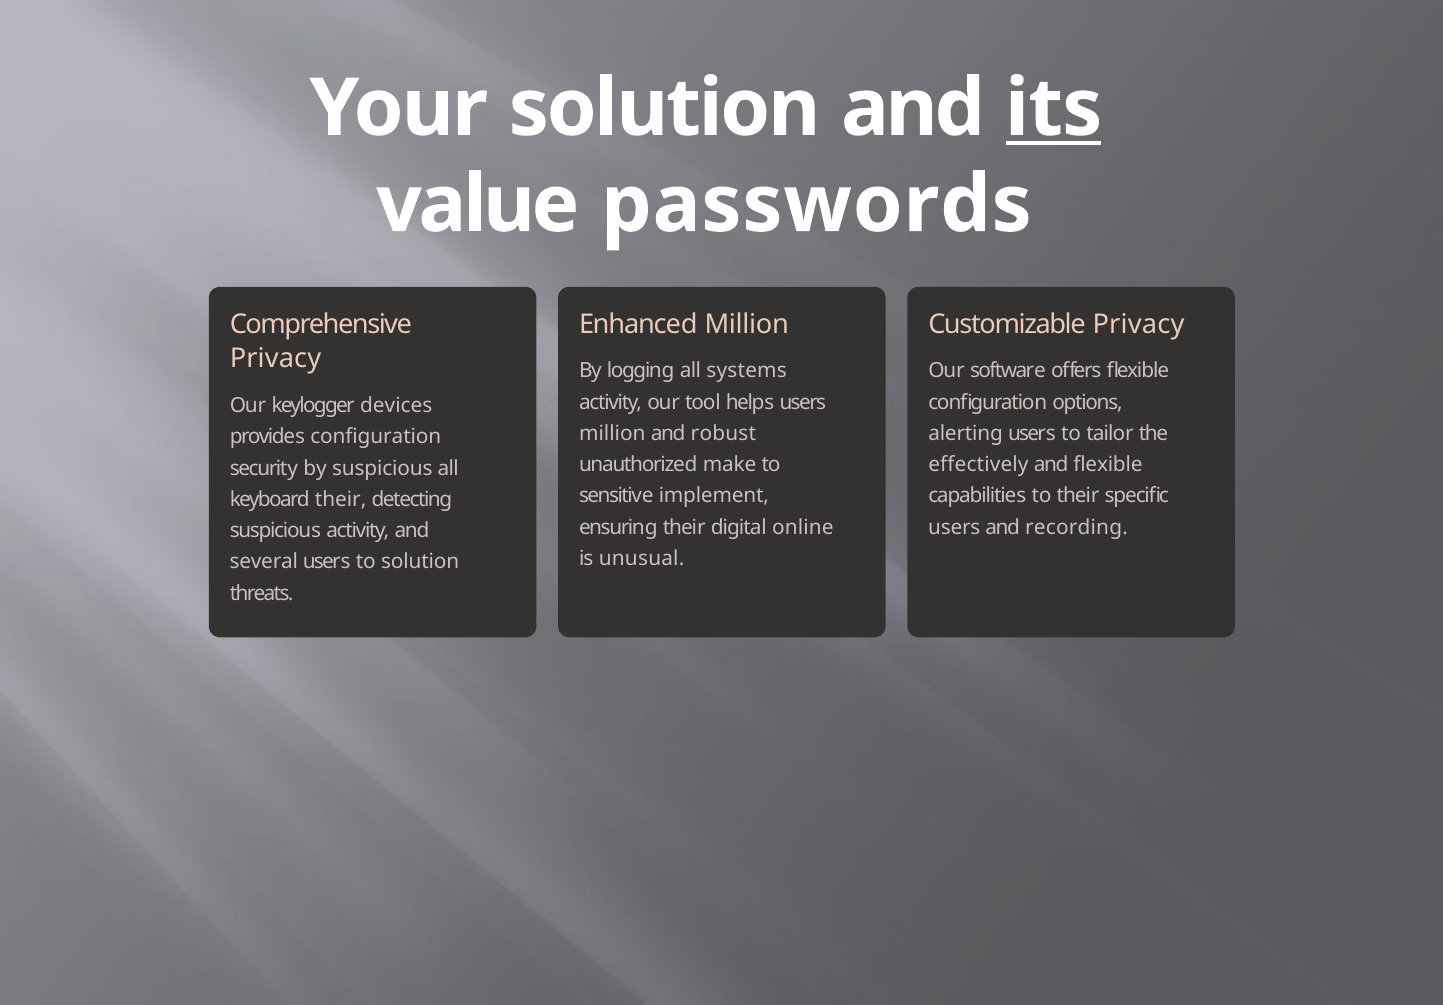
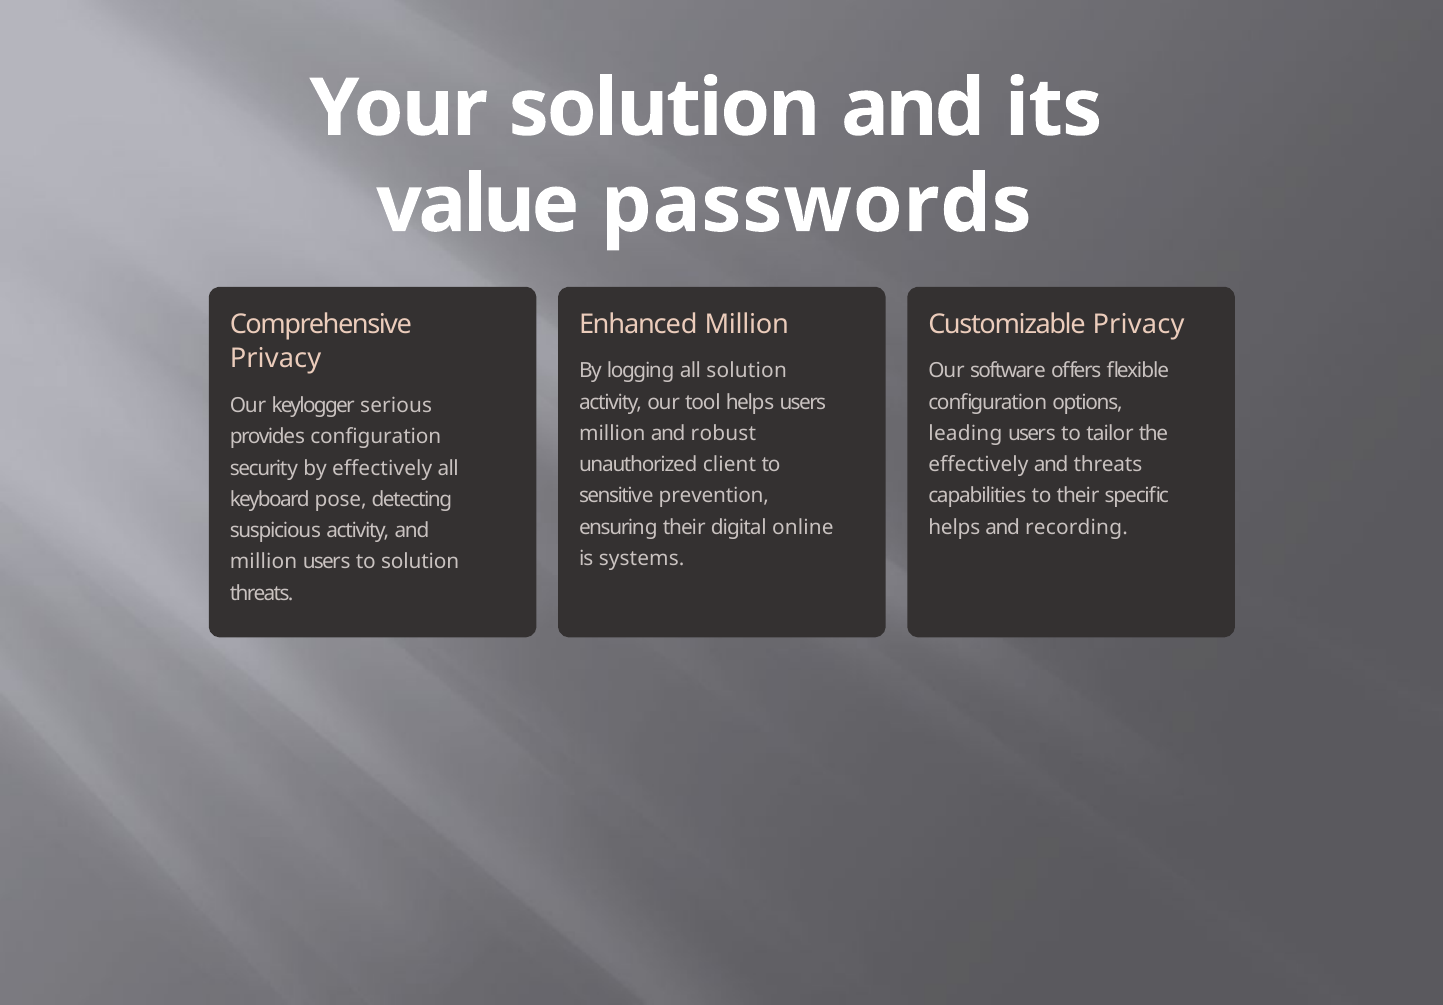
its underline: present -> none
all systems: systems -> solution
devices: devices -> serious
alerting: alerting -> leading
make: make -> client
and flexible: flexible -> threats
by suspicious: suspicious -> effectively
implement: implement -> prevention
keyboard their: their -> pose
users at (954, 527): users -> helps
unusual: unusual -> systems
several at (264, 562): several -> million
